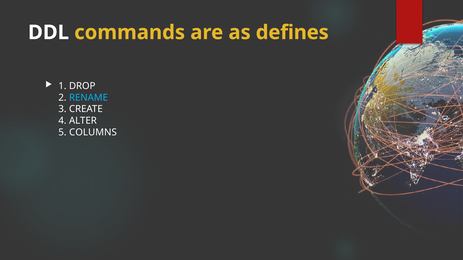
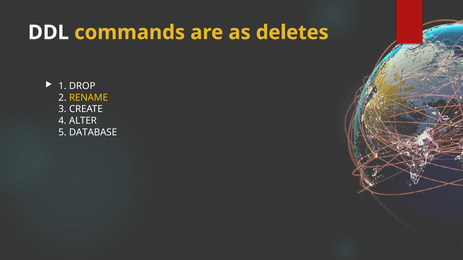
defines: defines -> deletes
RENAME colour: light blue -> yellow
COLUMNS: COLUMNS -> DATABASE
